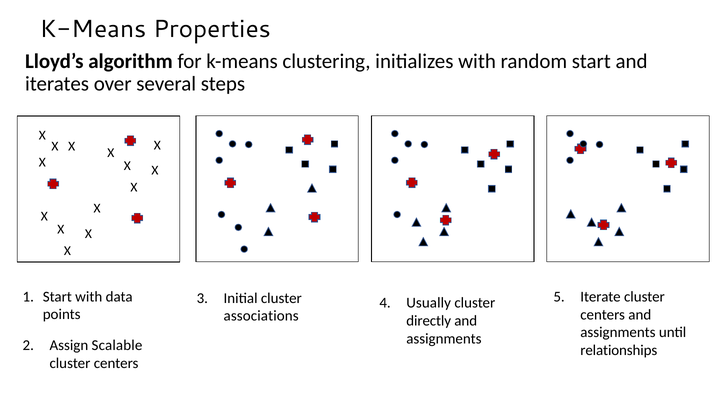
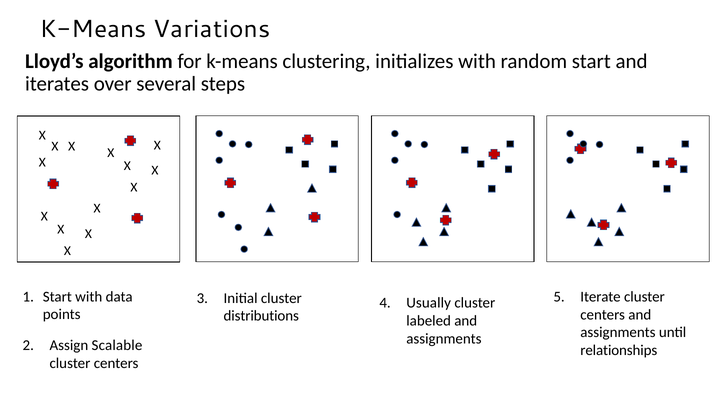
Properties: Properties -> Variations
associations: associations -> distributions
directly: directly -> labeled
